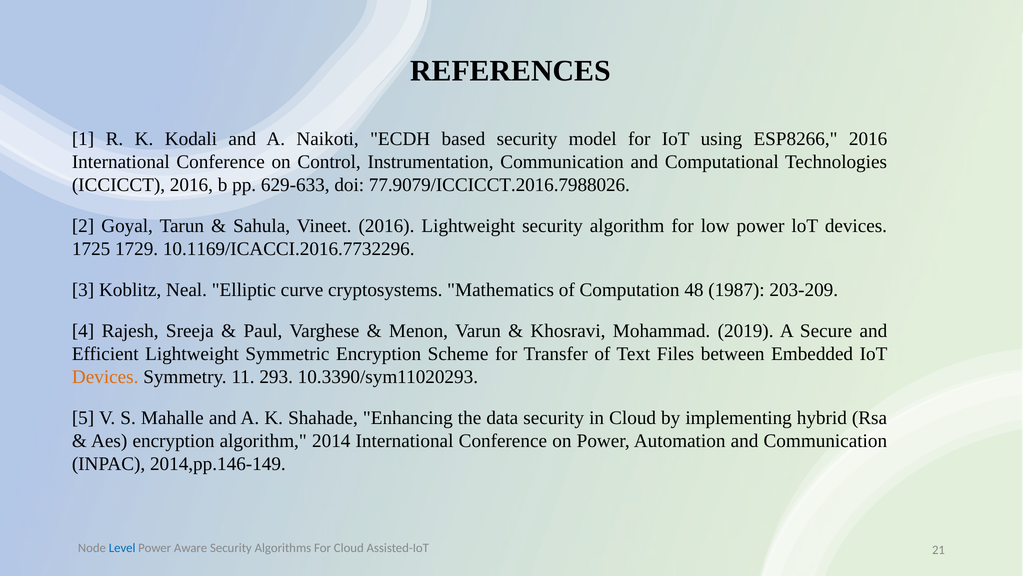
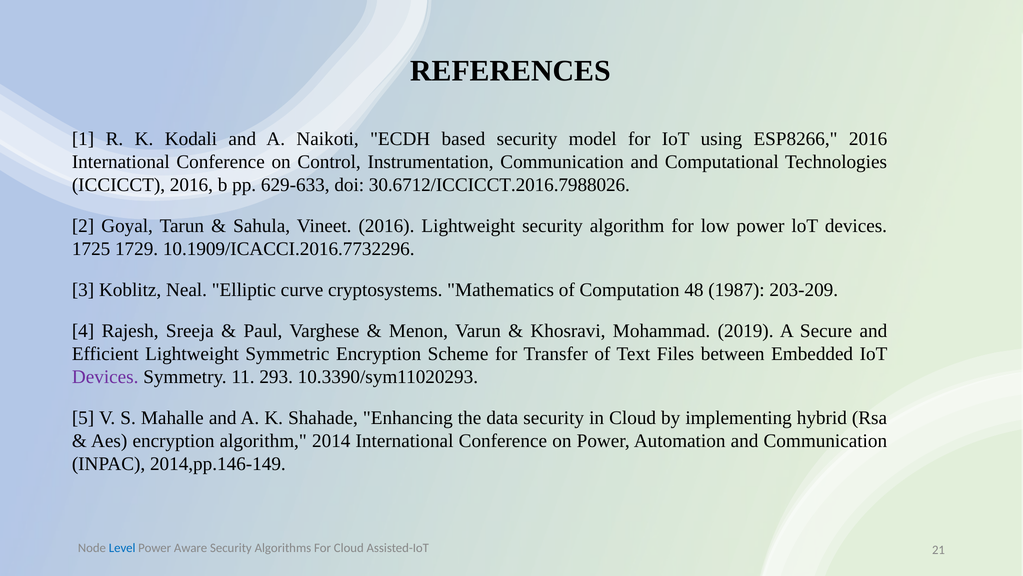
77.9079/ICCICCT.2016.7988026: 77.9079/ICCICCT.2016.7988026 -> 30.6712/ICCICCT.2016.7988026
10.1169/ICACCI.2016.7732296: 10.1169/ICACCI.2016.7732296 -> 10.1909/ICACCI.2016.7732296
Devices at (105, 377) colour: orange -> purple
